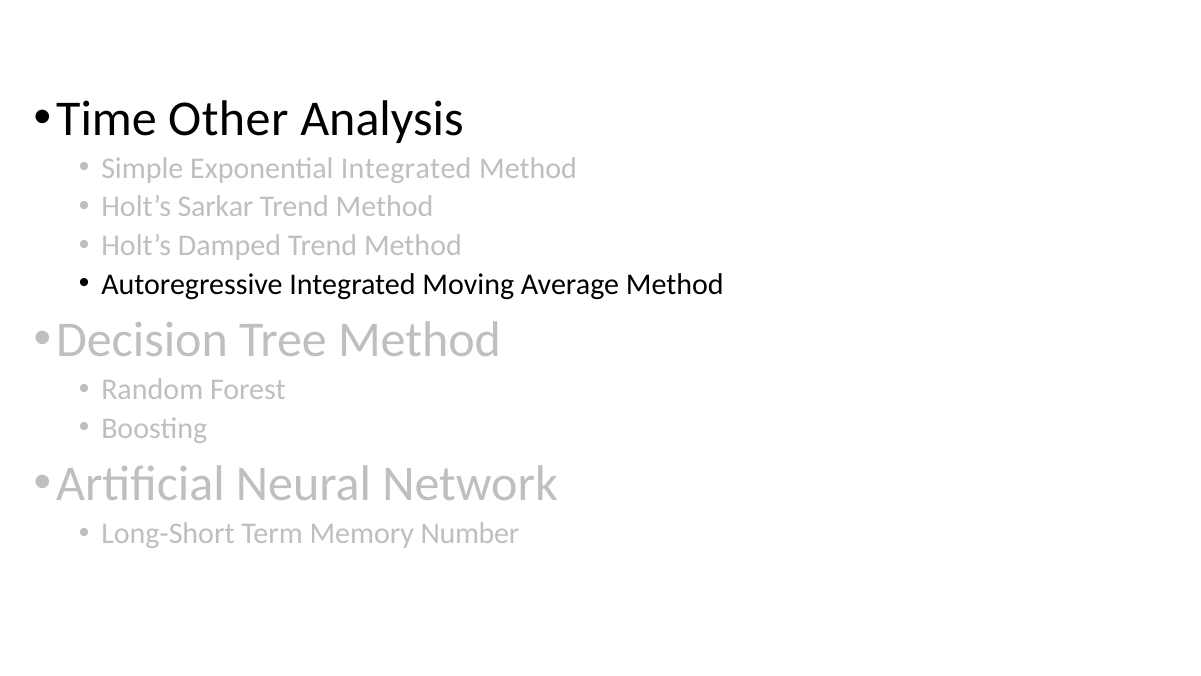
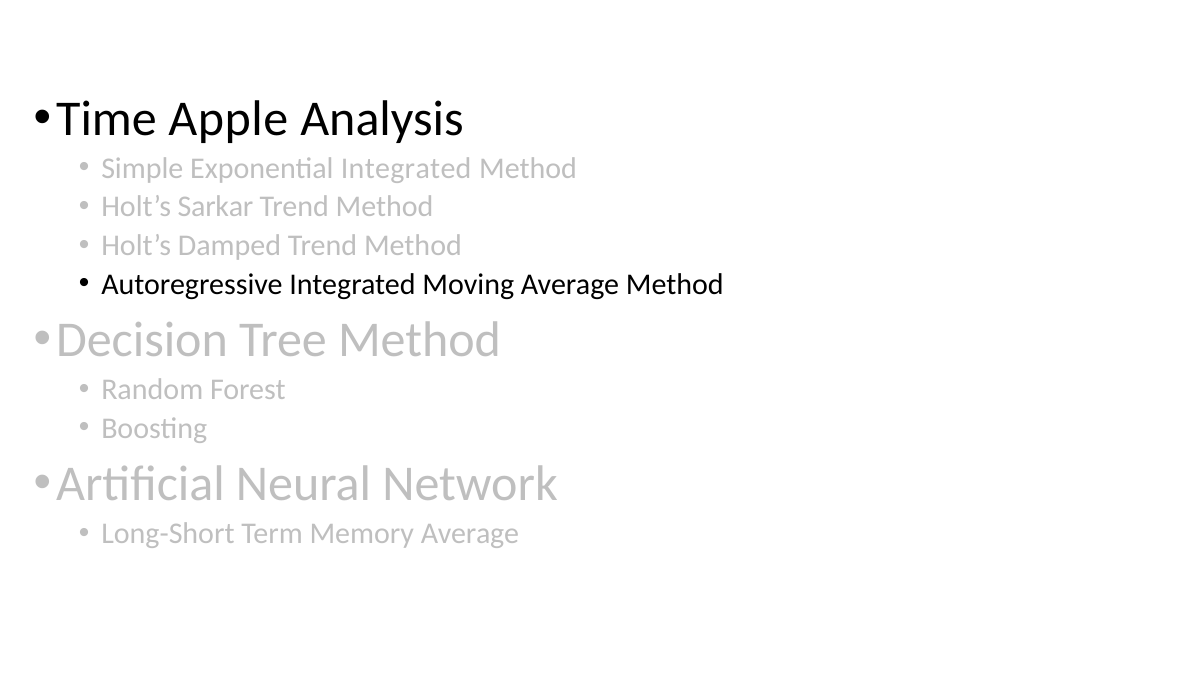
Other: Other -> Apple
Memory Number: Number -> Average
